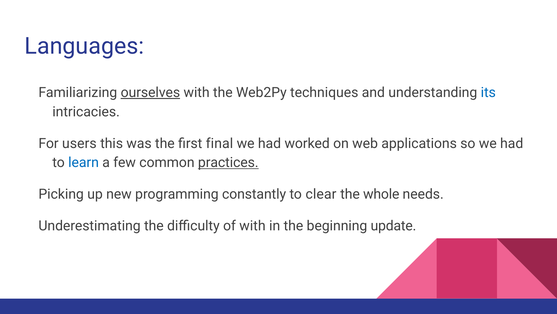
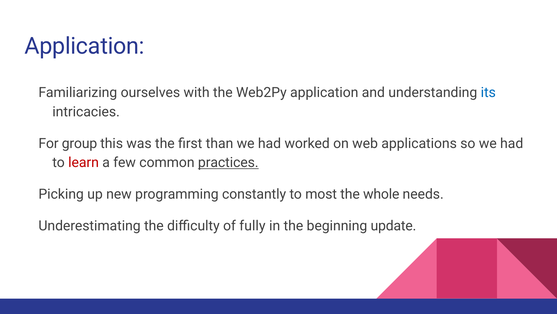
Languages at (84, 46): Languages -> Application
ourselves underline: present -> none
Web2Py techniques: techniques -> application
users: users -> group
final: final -> than
learn colour: blue -> red
clear: clear -> most
of with: with -> fully
